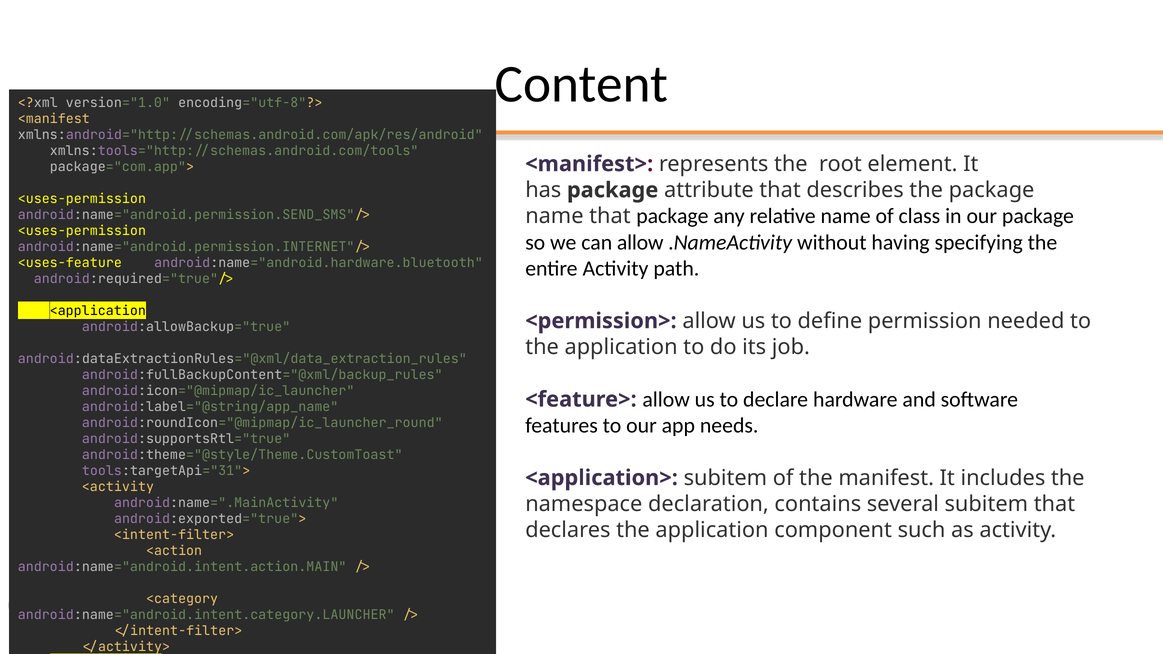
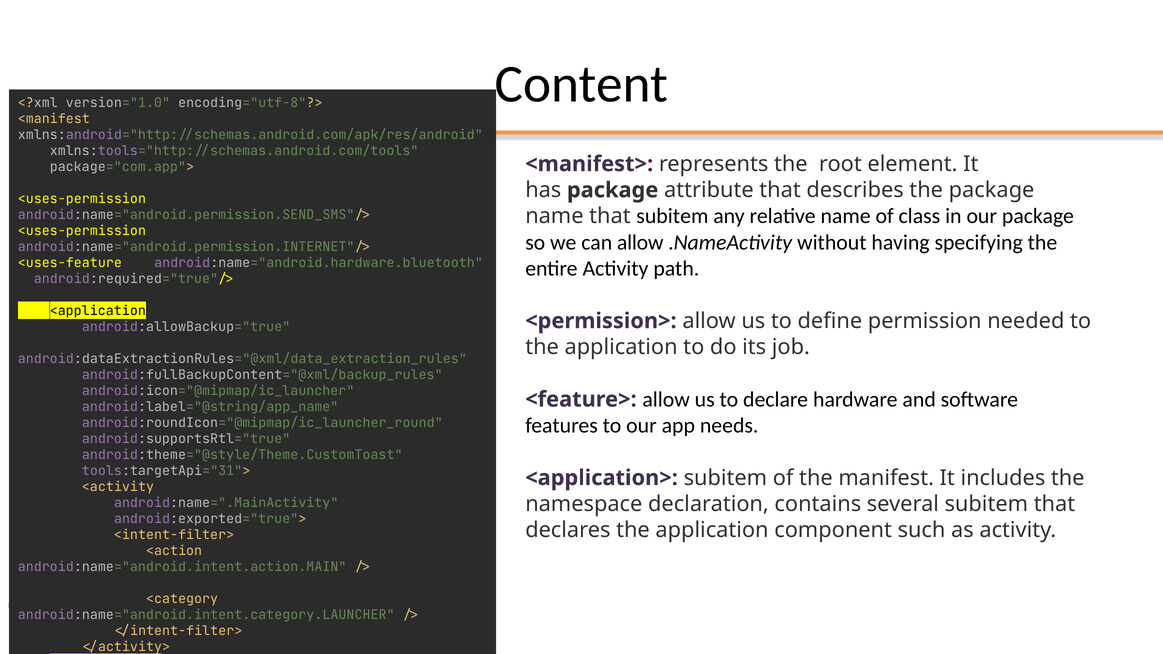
that package: package -> subitem
